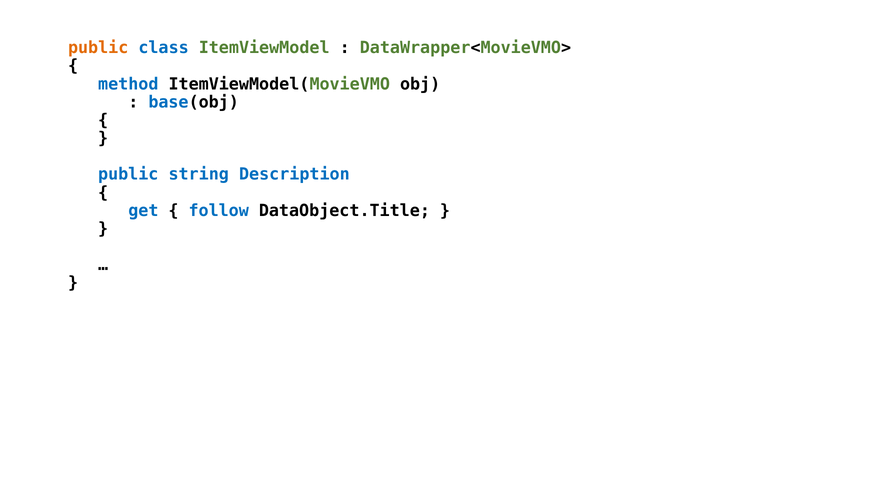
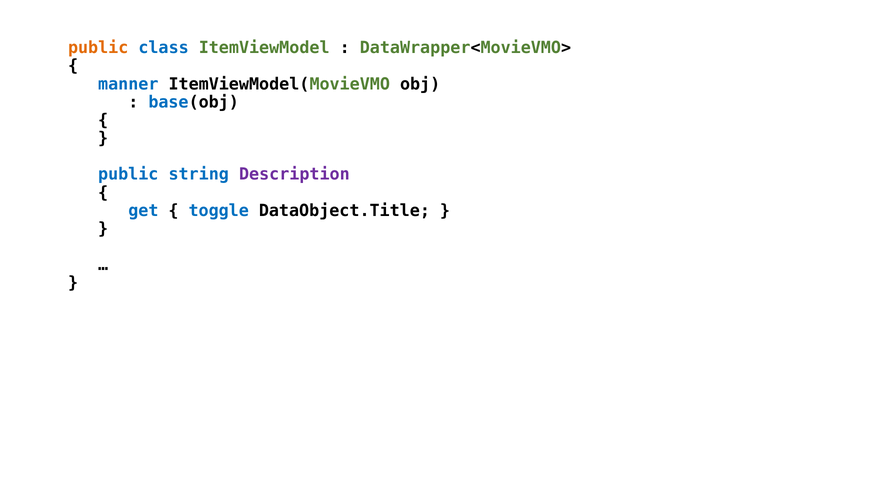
method: method -> manner
Description colour: blue -> purple
follow: follow -> toggle
